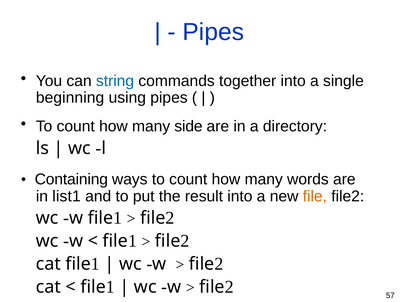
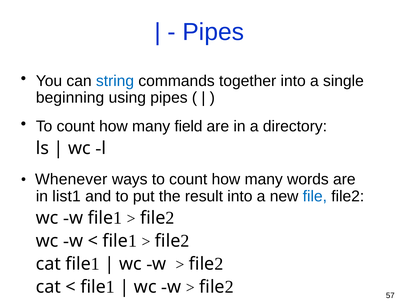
side: side -> field
Containing: Containing -> Whenever
file at (315, 196) colour: orange -> blue
